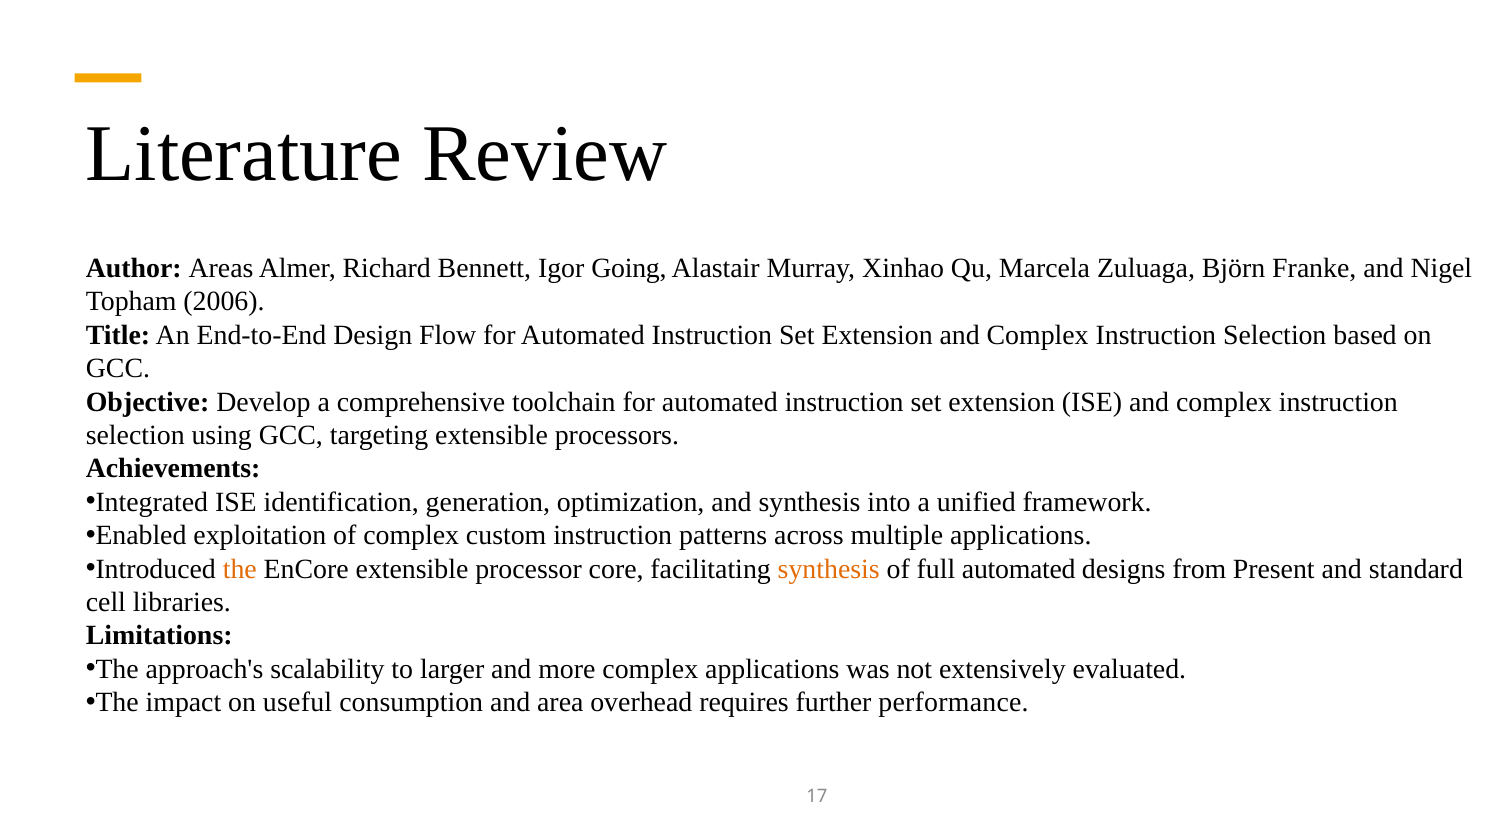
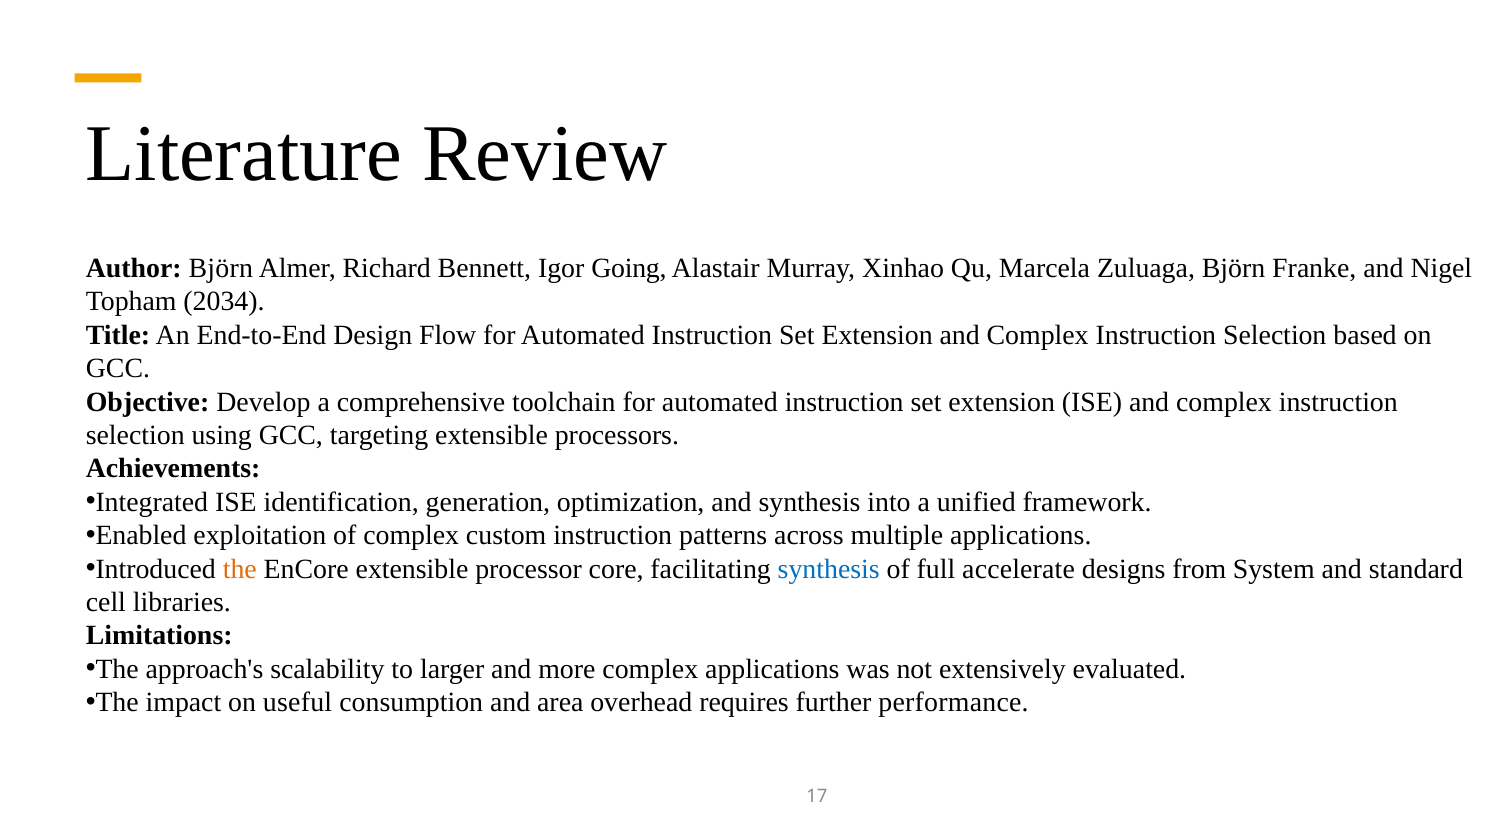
Author Areas: Areas -> Björn
2006: 2006 -> 2034
synthesis at (829, 569) colour: orange -> blue
full automated: automated -> accelerate
Present: Present -> System
